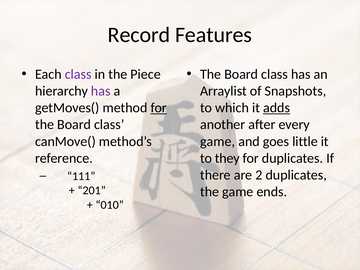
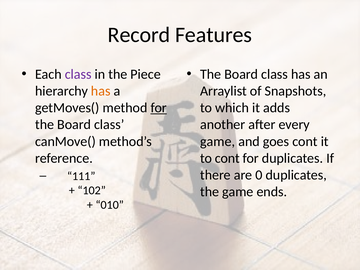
has at (101, 91) colour: purple -> orange
adds underline: present -> none
goes little: little -> cont
to they: they -> cont
2: 2 -> 0
201: 201 -> 102
